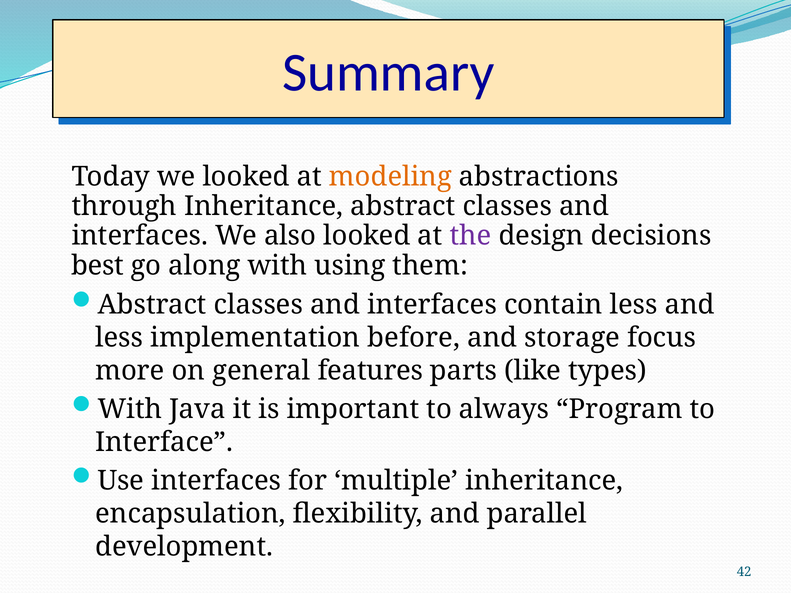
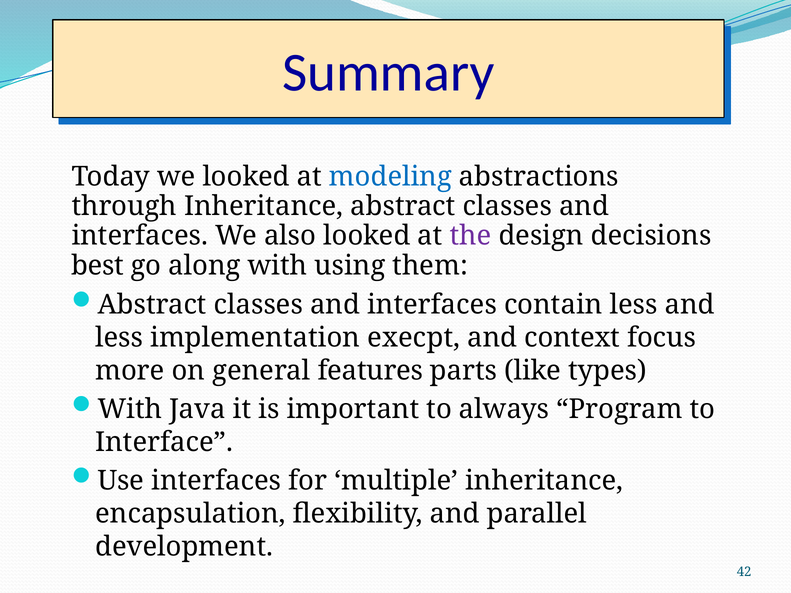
modeling colour: orange -> blue
before: before -> execpt
storage: storage -> context
